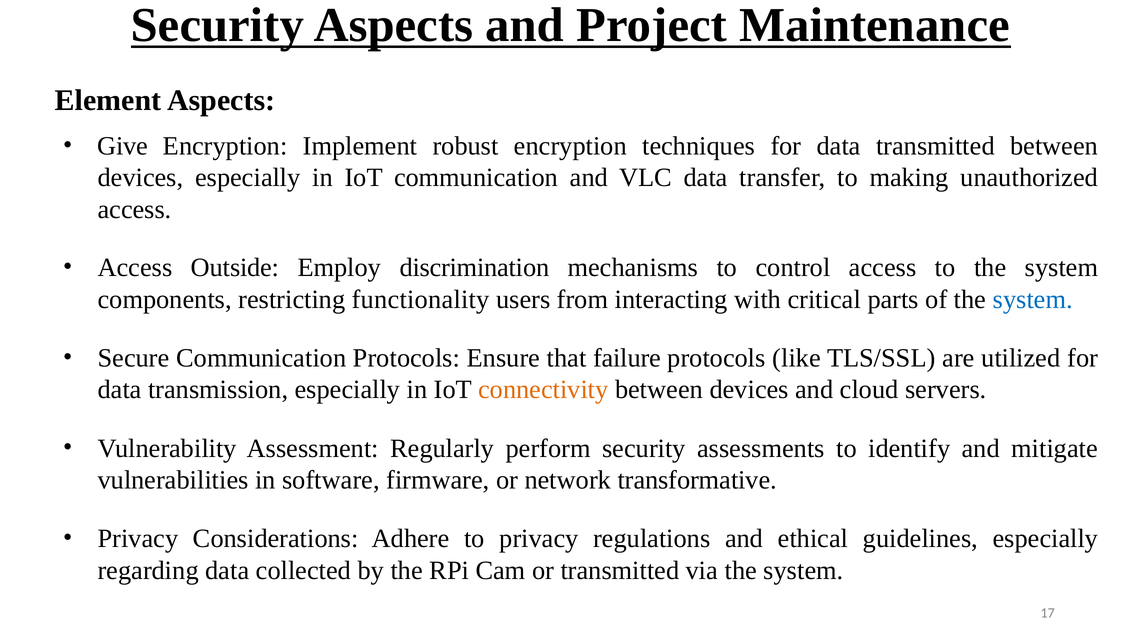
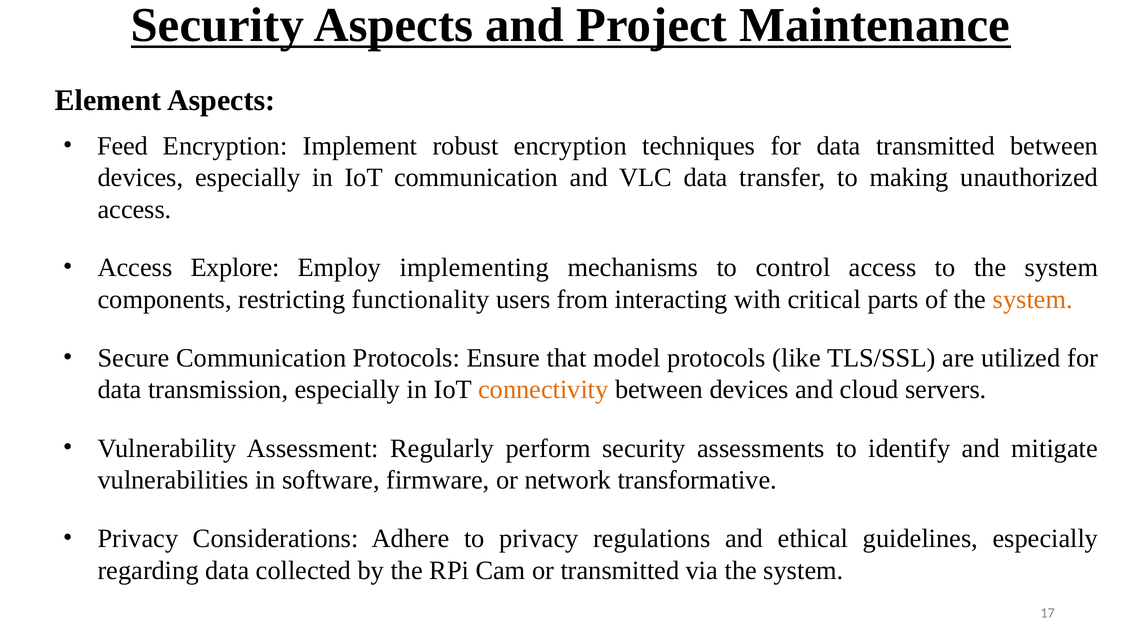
Give: Give -> Feed
Outside: Outside -> Explore
discrimination: discrimination -> implementing
system at (1033, 300) colour: blue -> orange
failure: failure -> model
